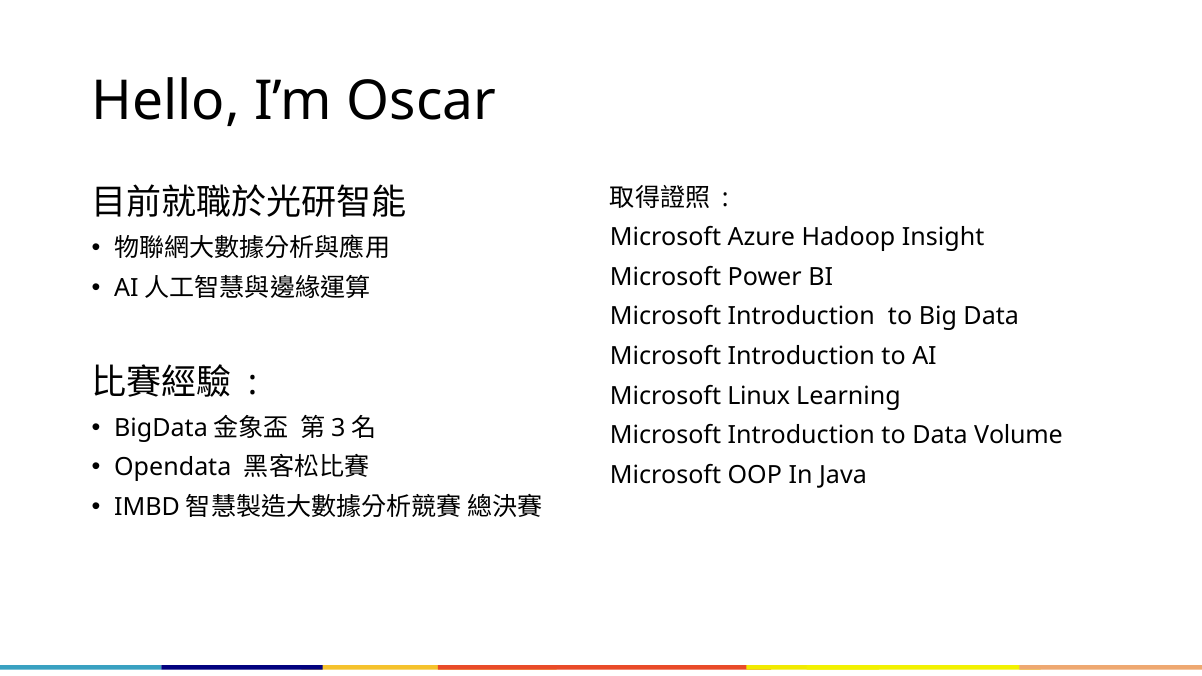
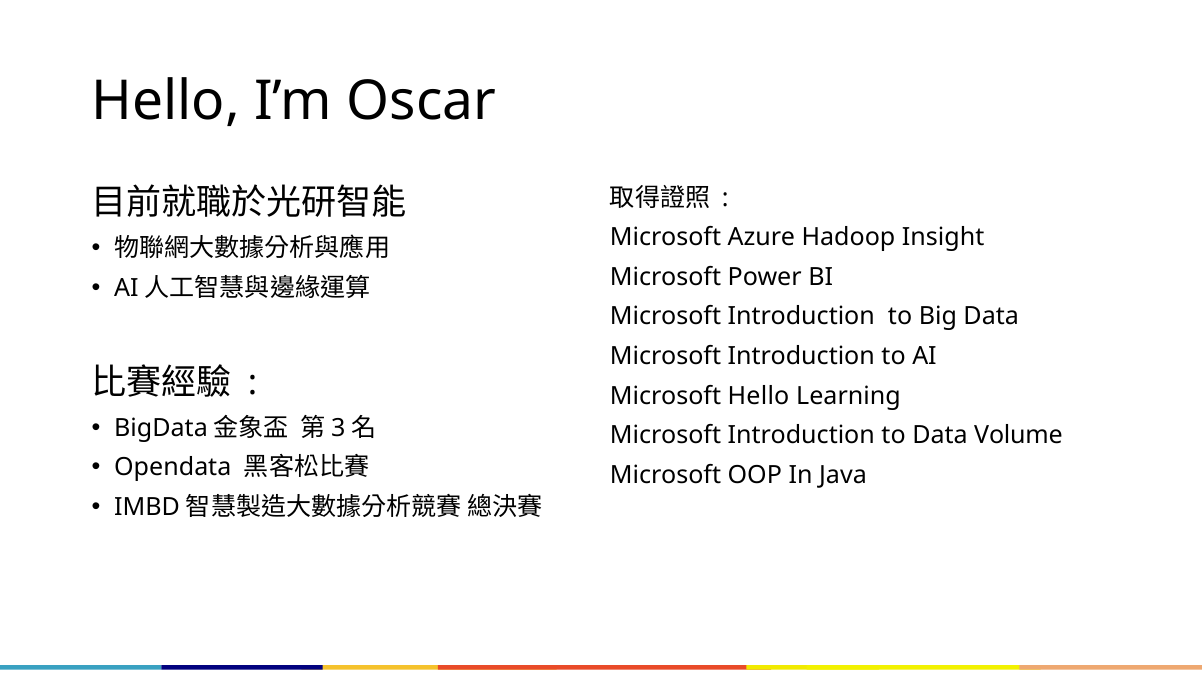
Microsoft Linux: Linux -> Hello
